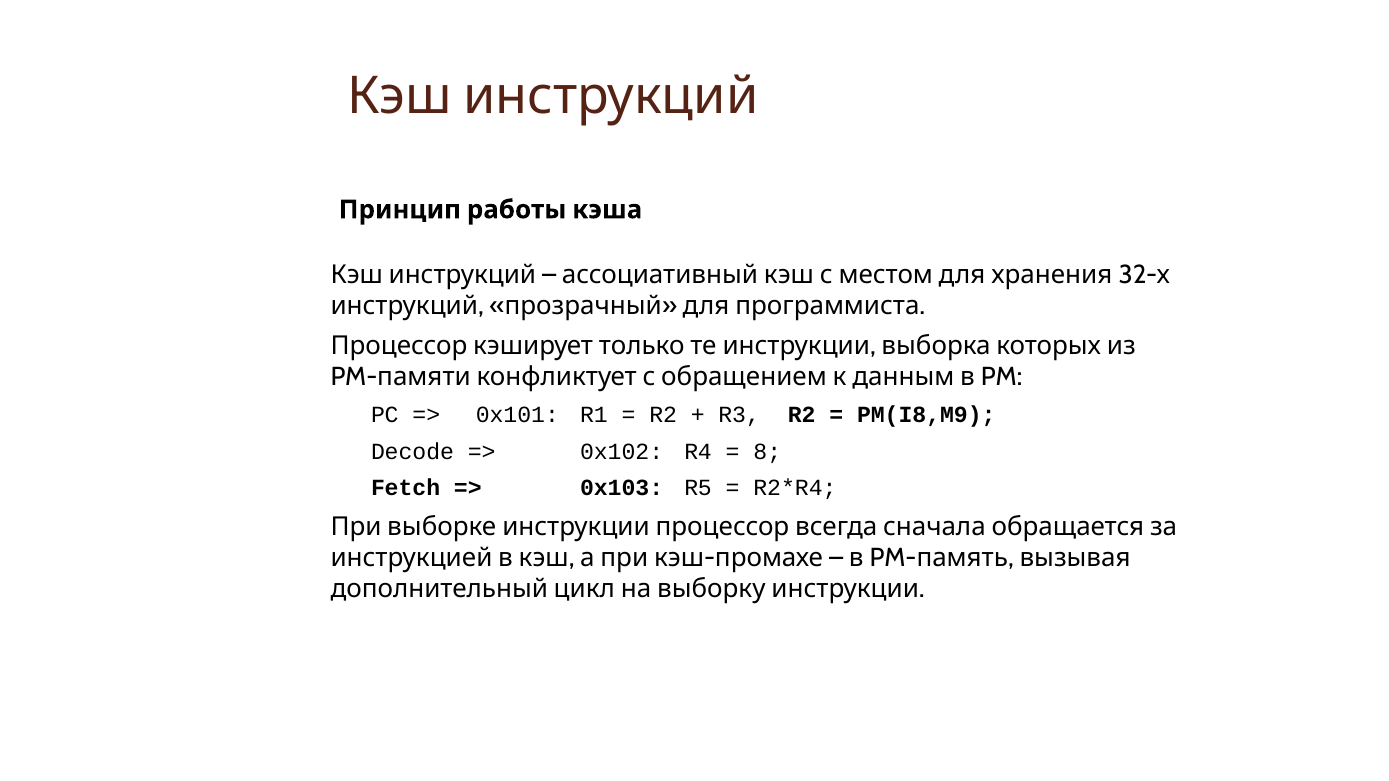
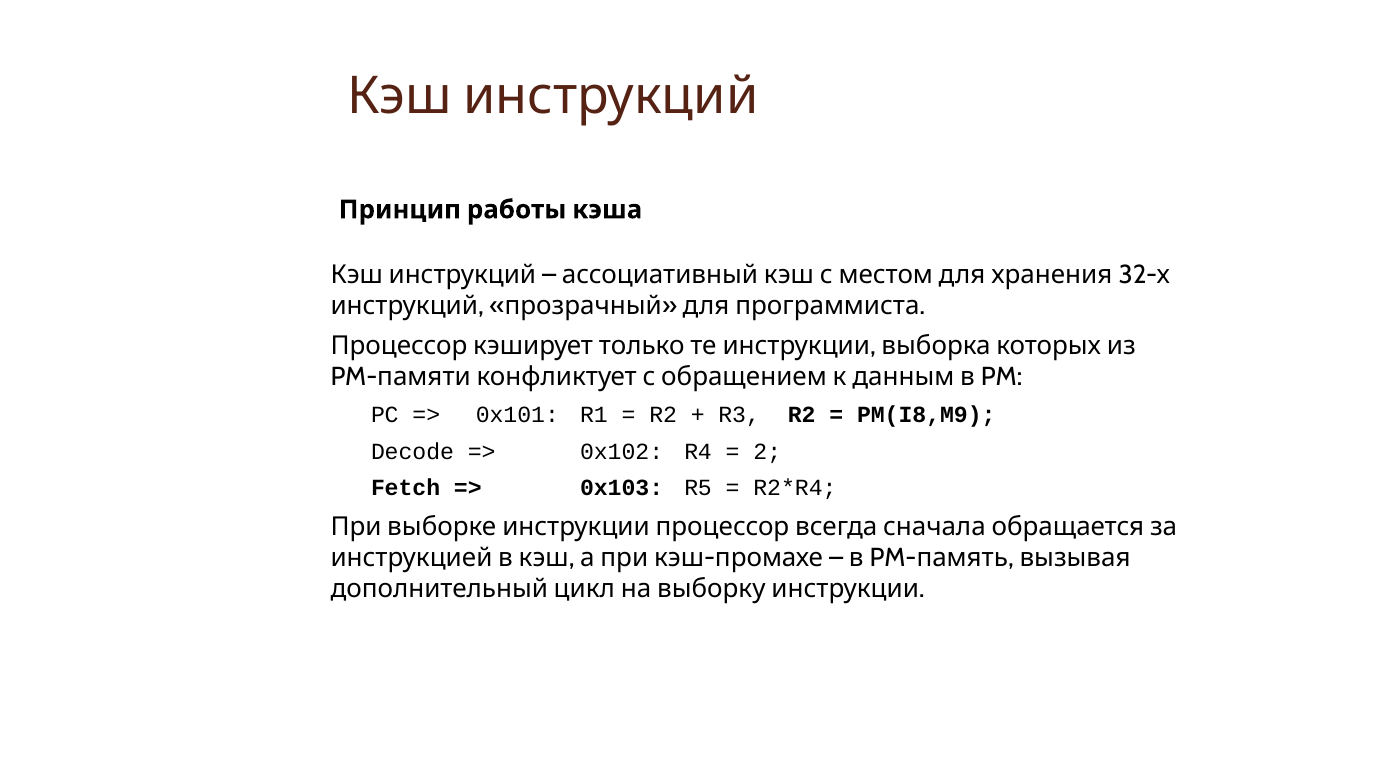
8: 8 -> 2
